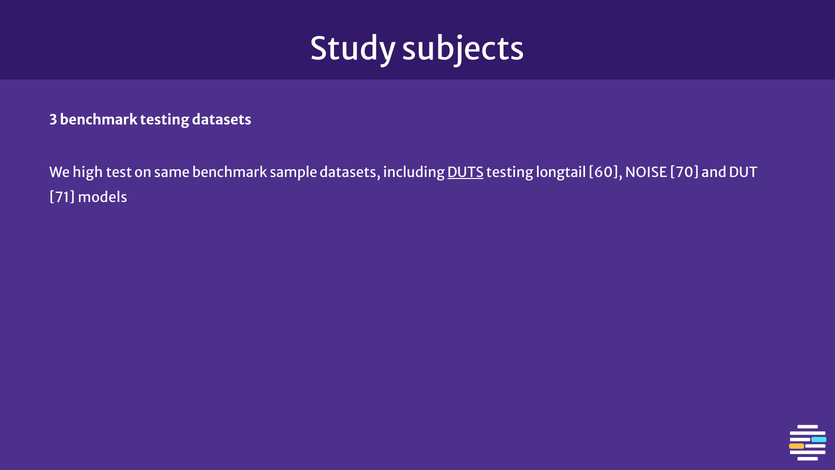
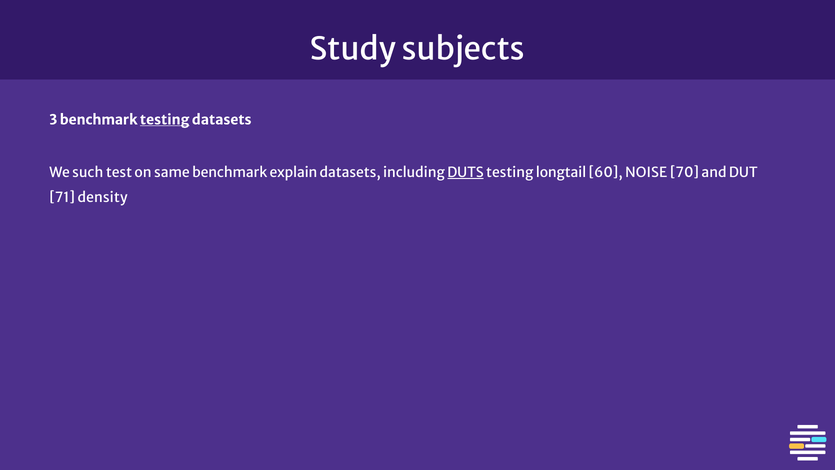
testing at (165, 120) underline: none -> present
high: high -> such
sample: sample -> explain
models: models -> density
